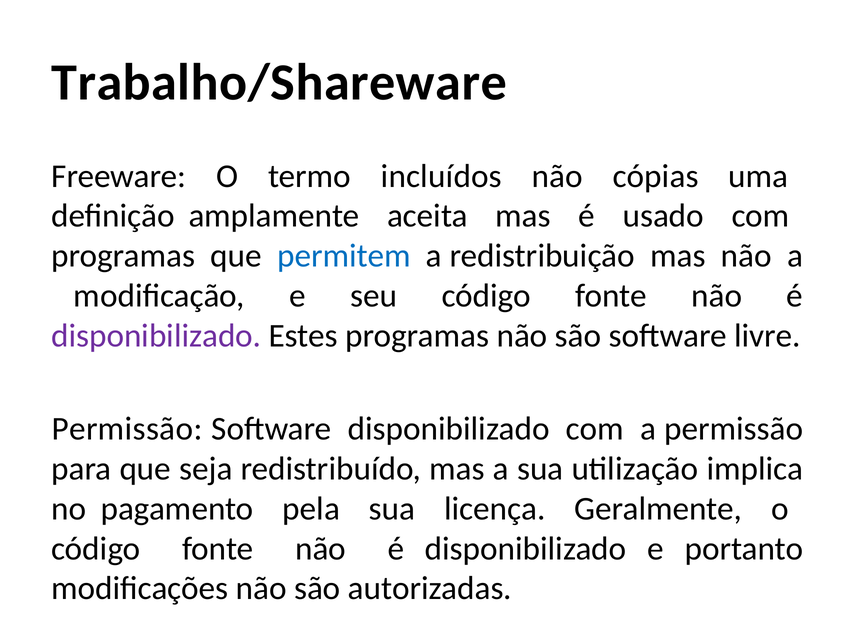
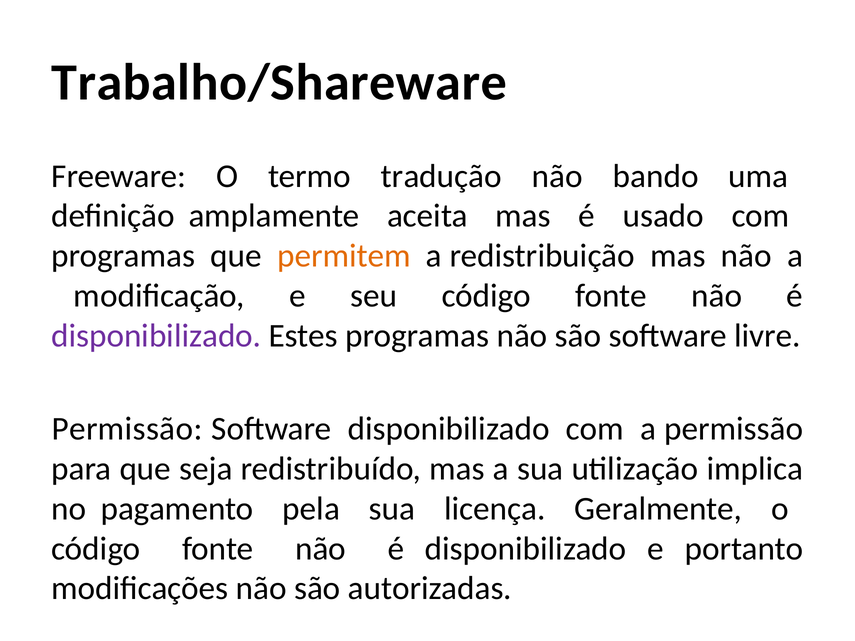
incluídos: incluídos -> tradução
cópias: cópias -> bando
permitem colour: blue -> orange
